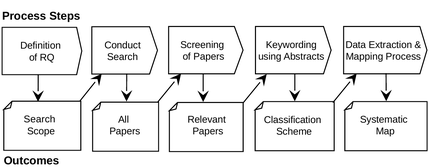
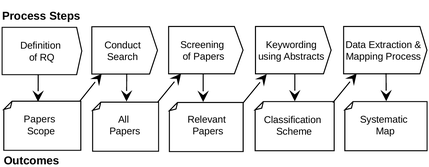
Search at (40, 119): Search -> Papers
